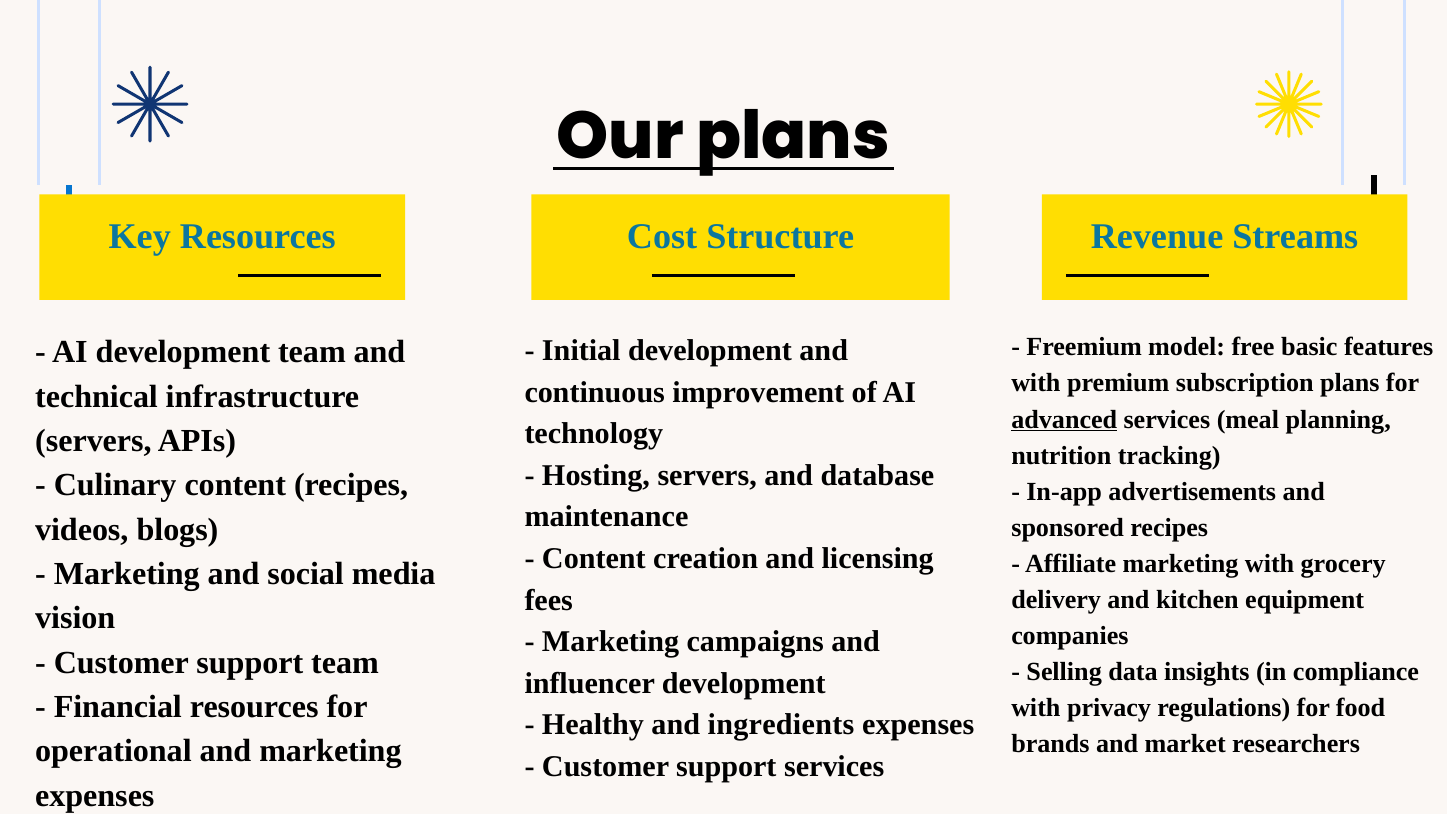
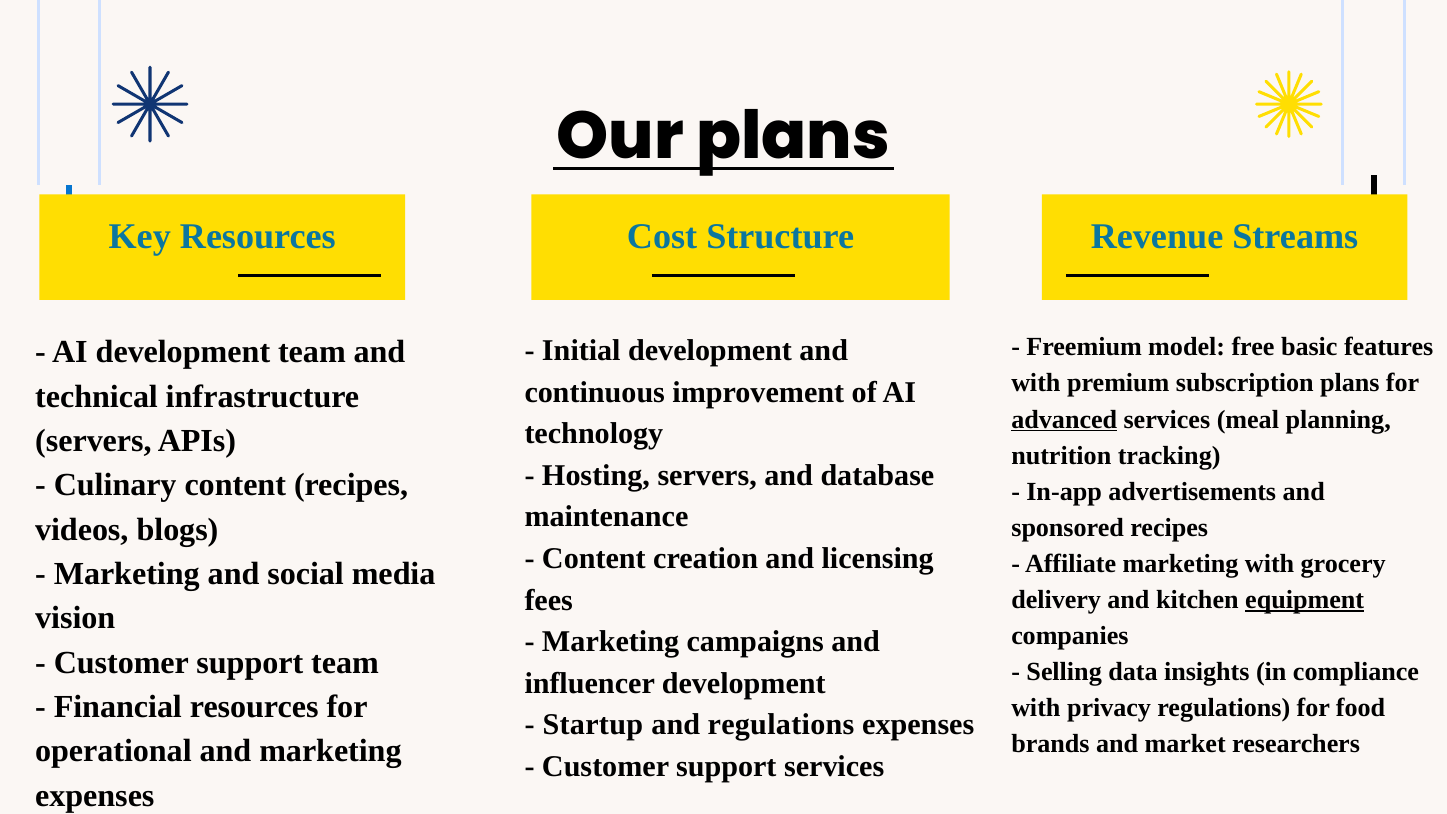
equipment underline: none -> present
Healthy: Healthy -> Startup
and ingredients: ingredients -> regulations
